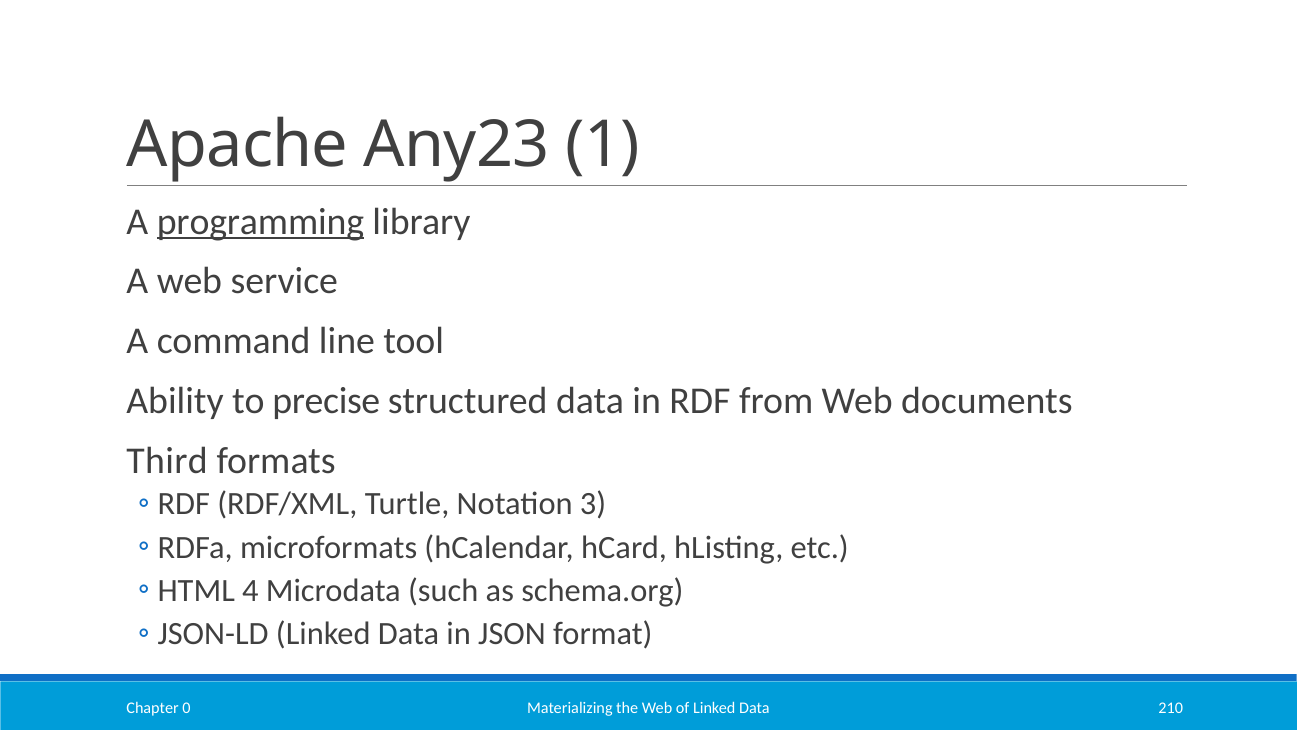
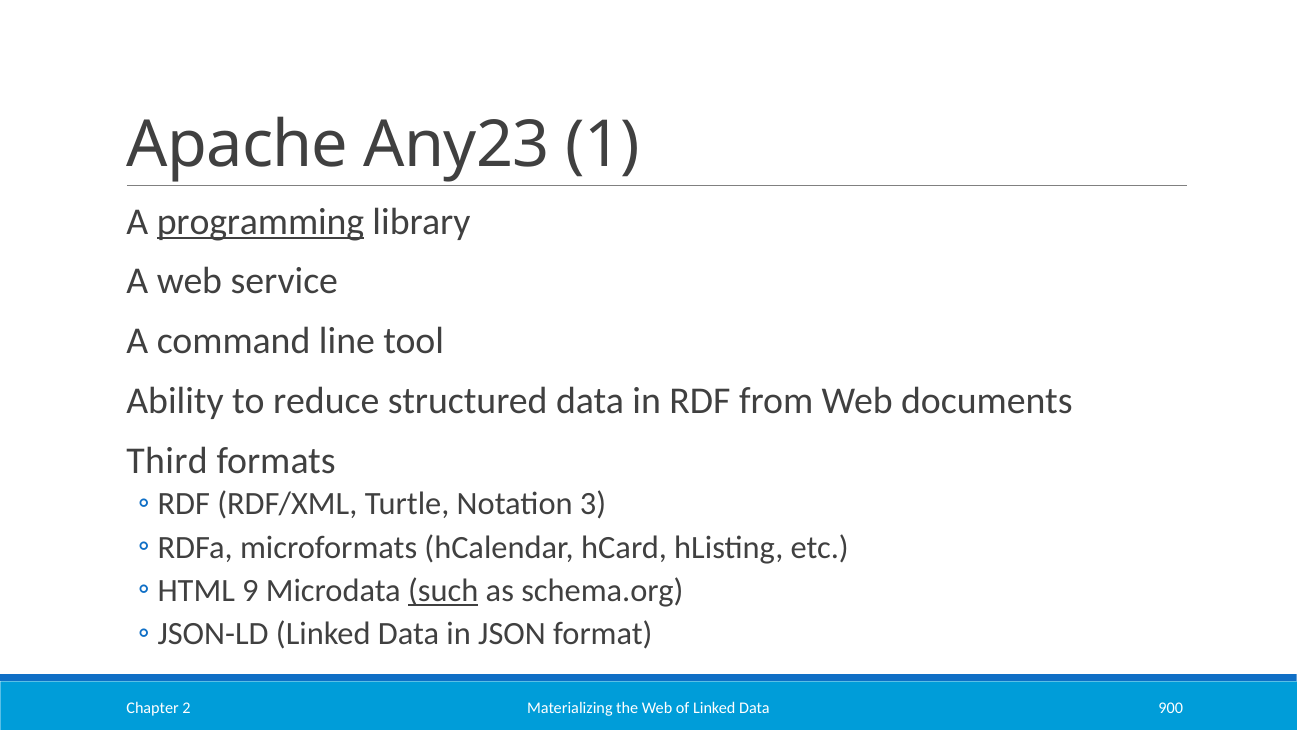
precise: precise -> reduce
4: 4 -> 9
such underline: none -> present
210: 210 -> 900
0: 0 -> 2
